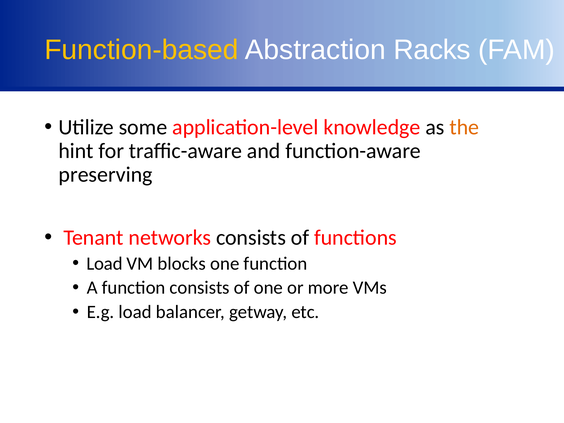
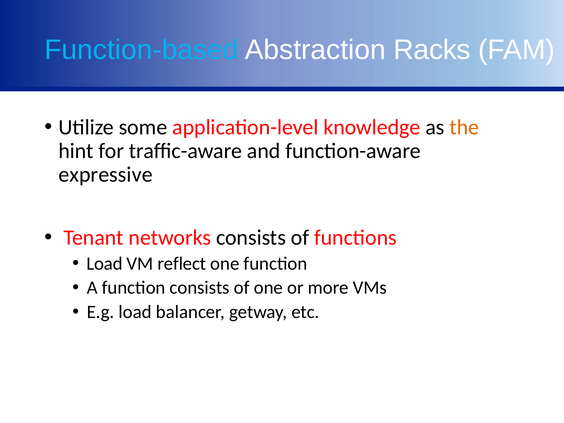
Function-based colour: yellow -> light blue
preserving: preserving -> expressive
blocks: blocks -> reflect
